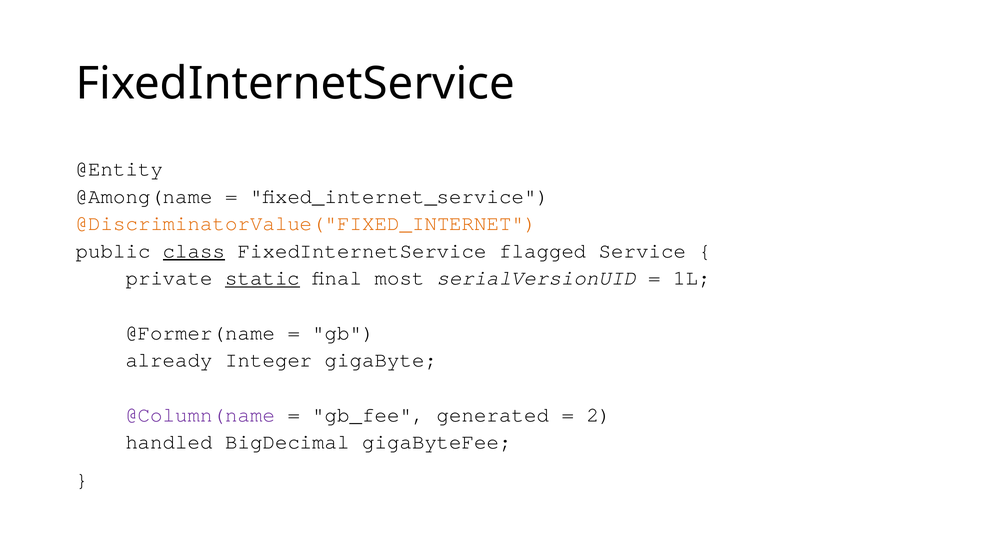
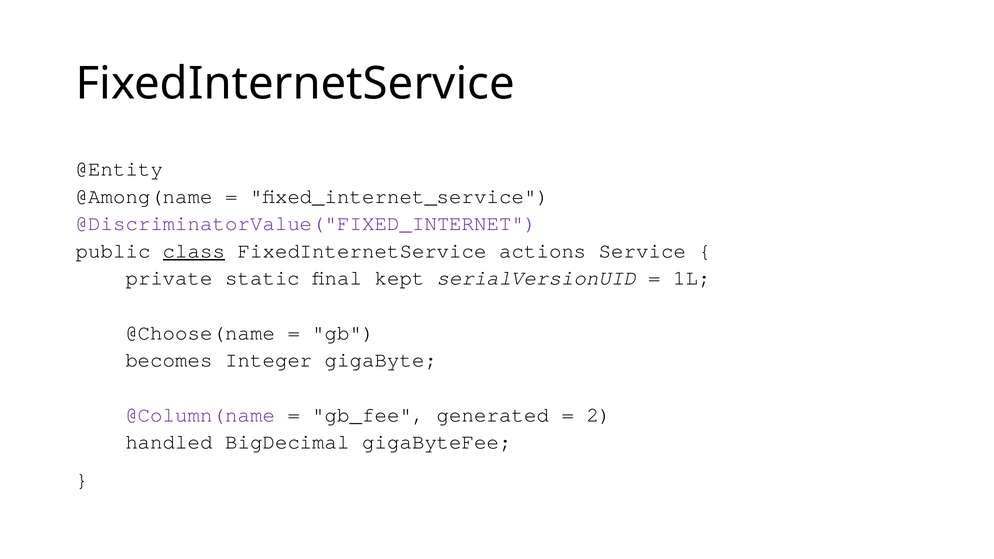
@DiscriminatorValue("FIXED_INTERNET colour: orange -> purple
flagged: flagged -> actions
static underline: present -> none
most: most -> kept
@Former(name: @Former(name -> @Choose(name
already: already -> becomes
